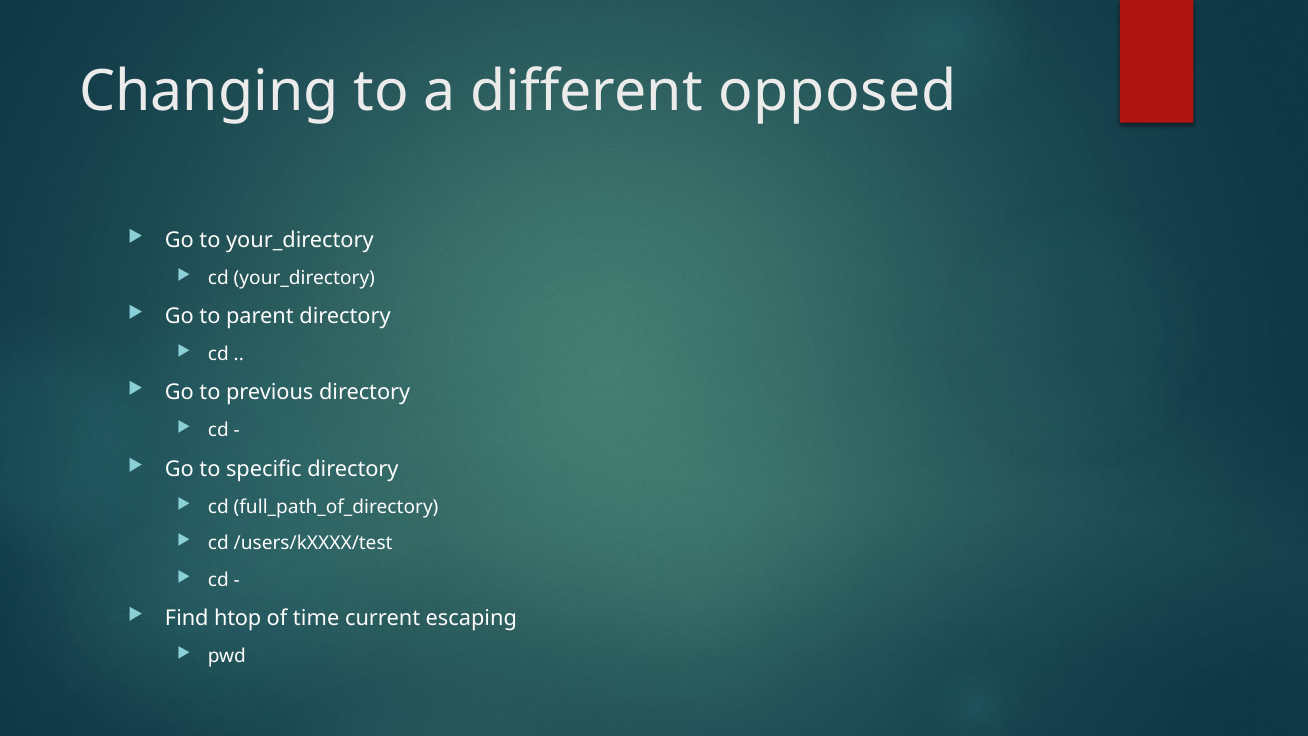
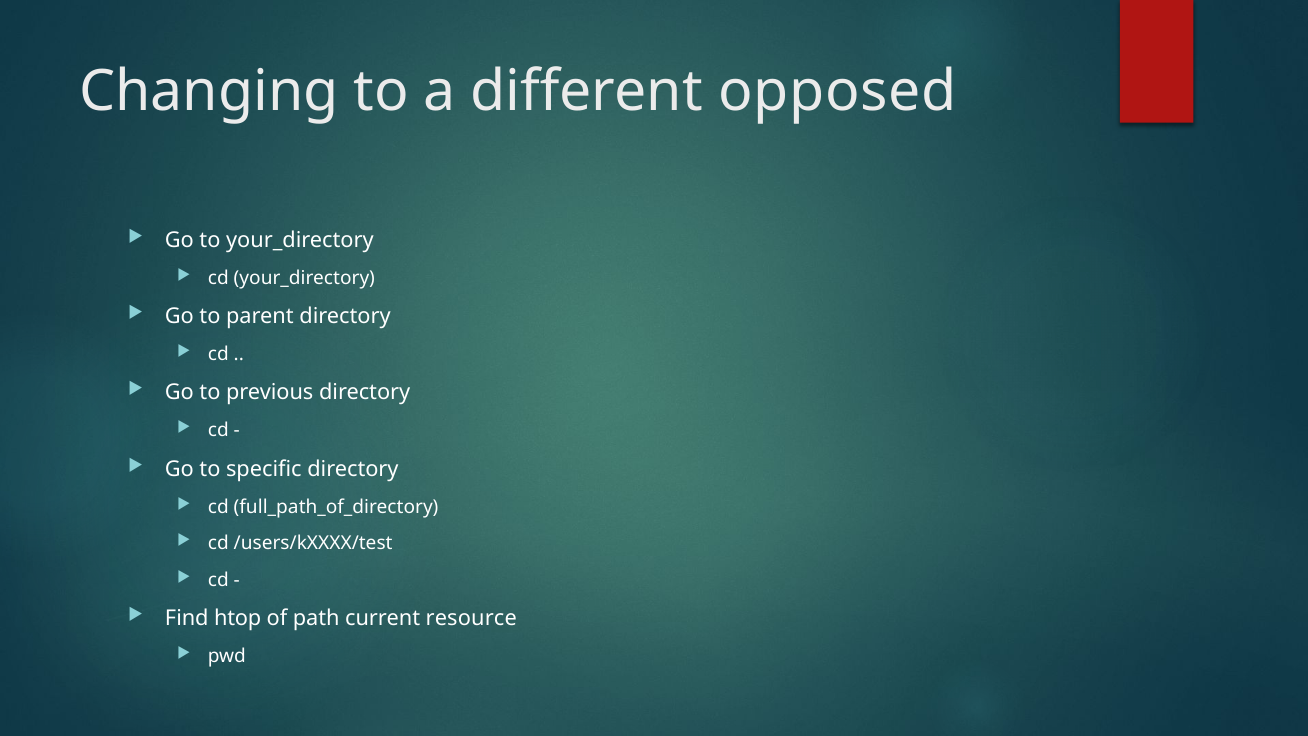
time: time -> path
escaping: escaping -> resource
